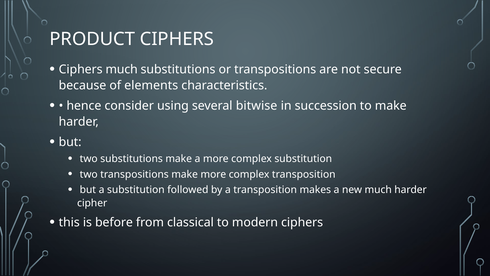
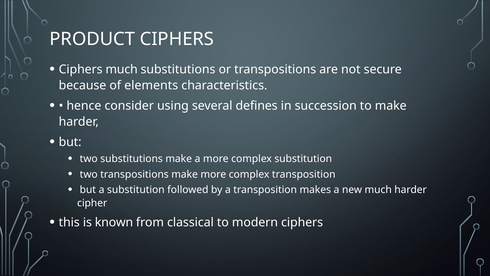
bitwise: bitwise -> defines
before: before -> known
